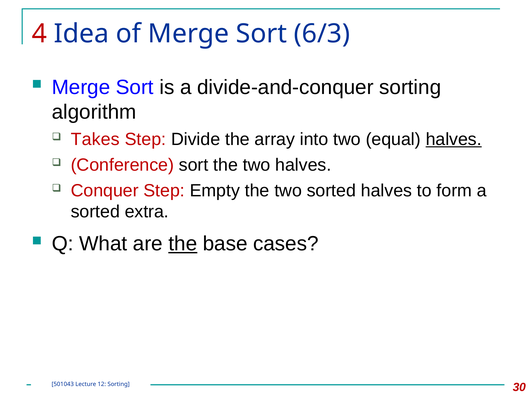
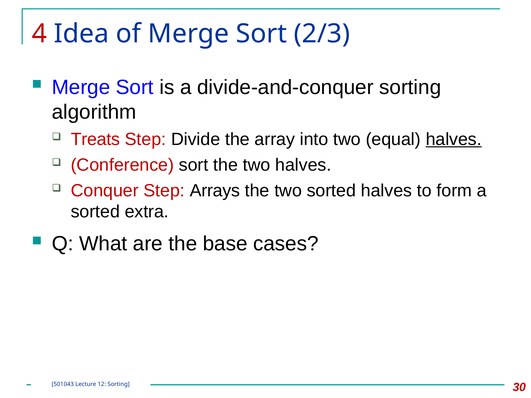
6/3: 6/3 -> 2/3
Takes: Takes -> Treats
Empty: Empty -> Arrays
the at (183, 244) underline: present -> none
